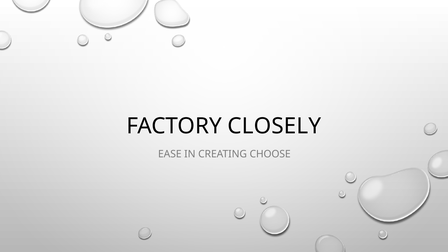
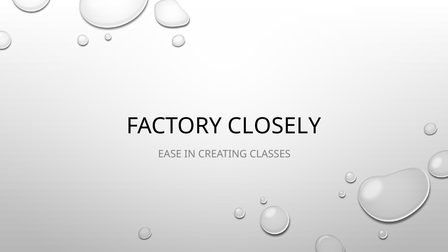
CHOOSE: CHOOSE -> CLASSES
